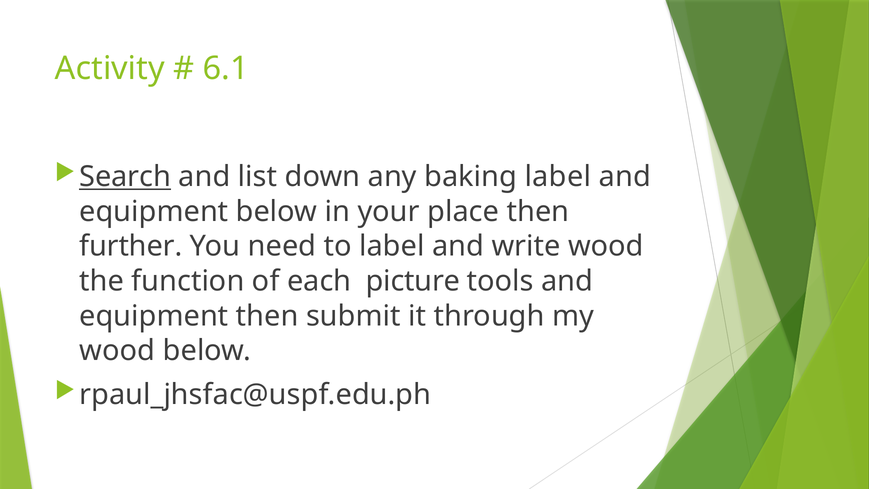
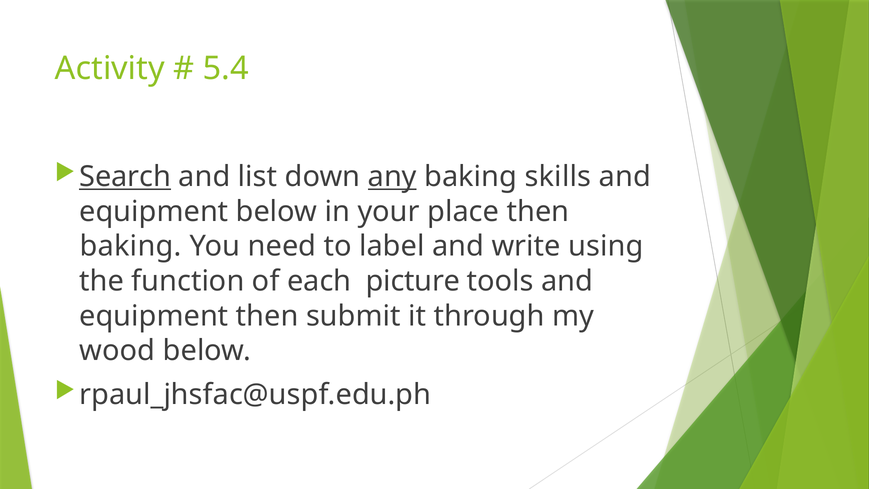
6.1: 6.1 -> 5.4
any underline: none -> present
baking label: label -> skills
further at (131, 246): further -> baking
write wood: wood -> using
